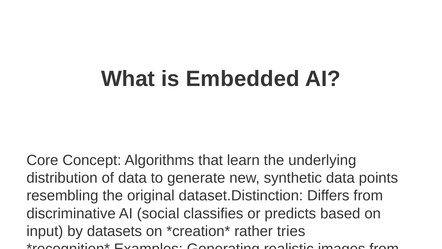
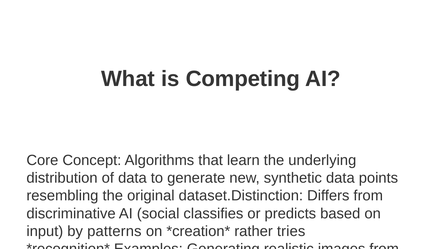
Embedded: Embedded -> Competing
datasets: datasets -> patterns
